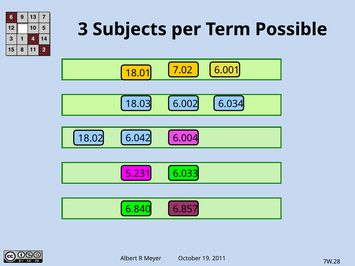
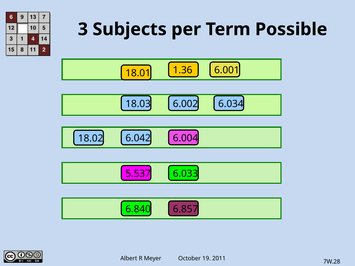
7.02: 7.02 -> 1.36
5.231: 5.231 -> 5.537
